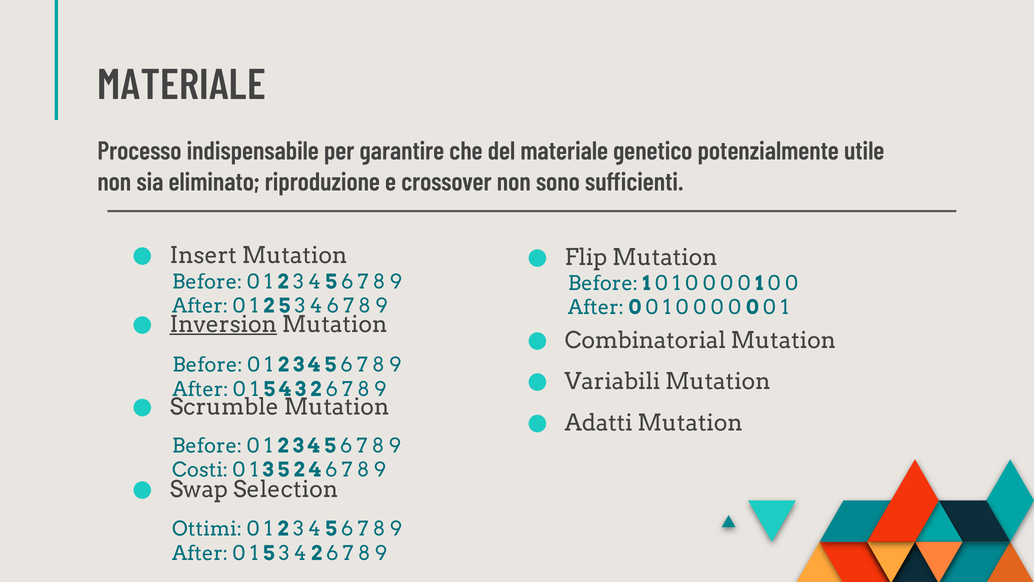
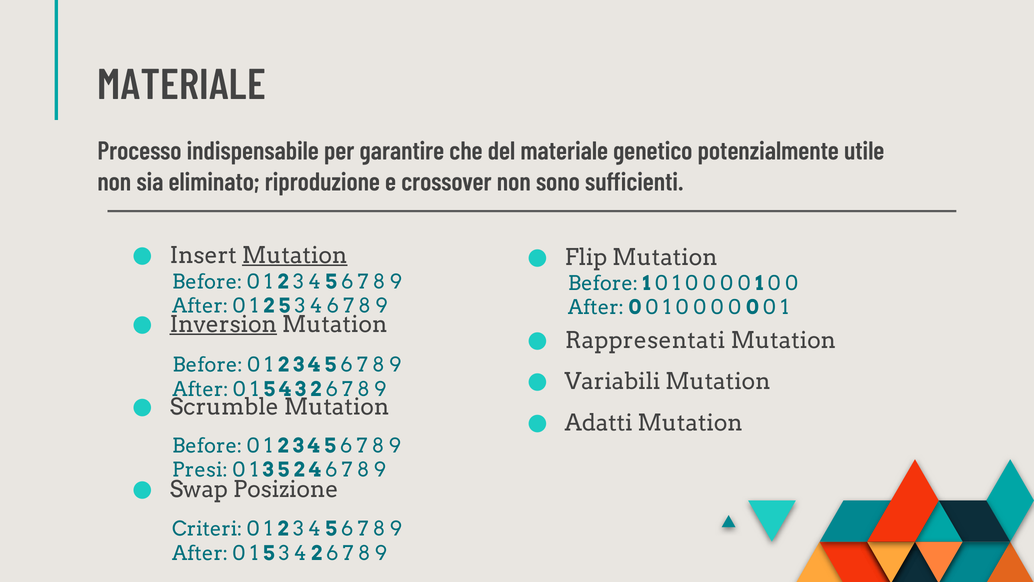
Mutation at (295, 255) underline: none -> present
Combinatorial: Combinatorial -> Rappresentati
Costi: Costi -> Presi
Selection: Selection -> Posizione
Ottimi: Ottimi -> Criteri
